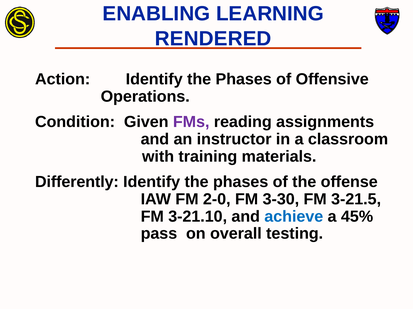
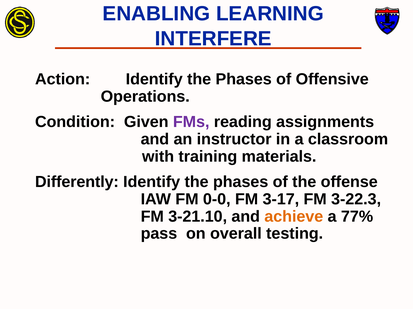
RENDERED: RENDERED -> INTERFERE
2-0: 2-0 -> 0-0
3-30: 3-30 -> 3-17
3-21.5: 3-21.5 -> 3-22.3
achieve colour: blue -> orange
45%: 45% -> 77%
